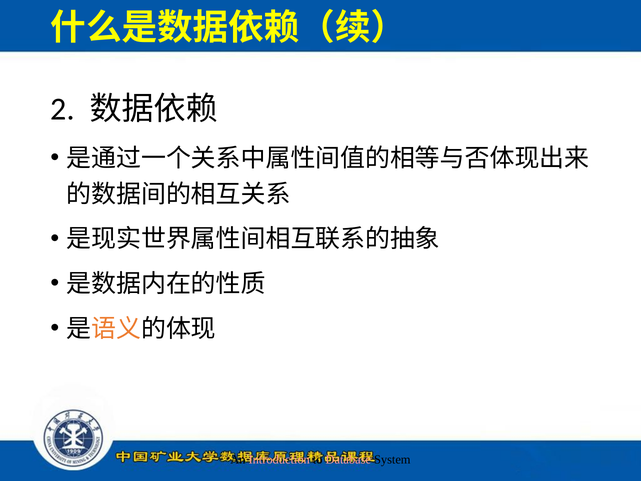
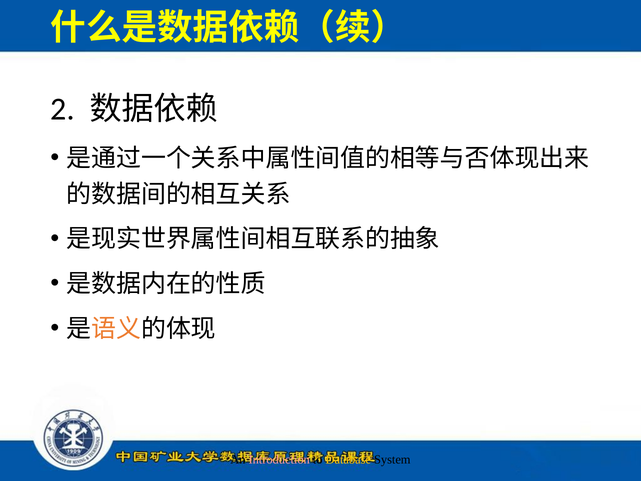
Database colour: pink -> yellow
